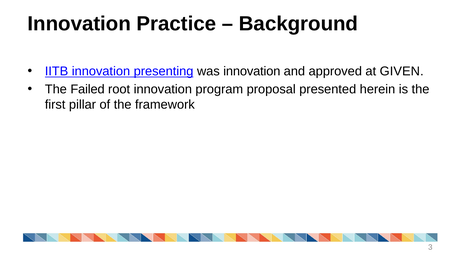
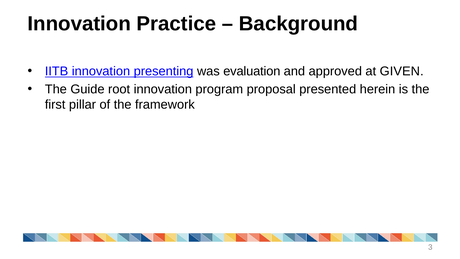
was innovation: innovation -> evaluation
Failed: Failed -> Guide
